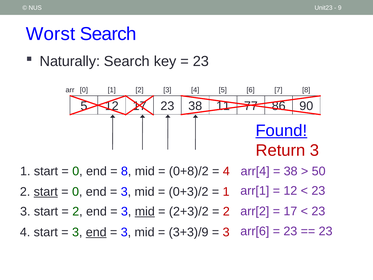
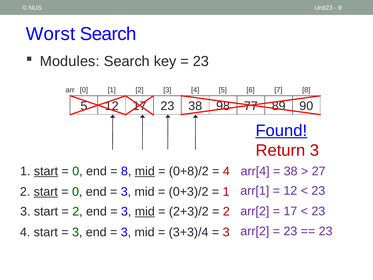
Naturally: Naturally -> Modules
11: 11 -> 98
86: 86 -> 89
start at (46, 171) underline: none -> present
mid at (145, 171) underline: none -> present
50: 50 -> 27
arr[6 at (255, 231): arr[6 -> arr[2
end at (96, 232) underline: present -> none
3+3)/9: 3+3)/9 -> 3+3)/4
